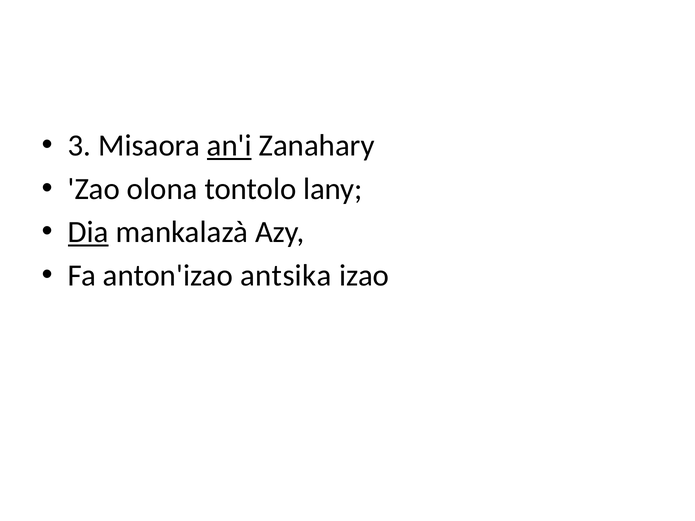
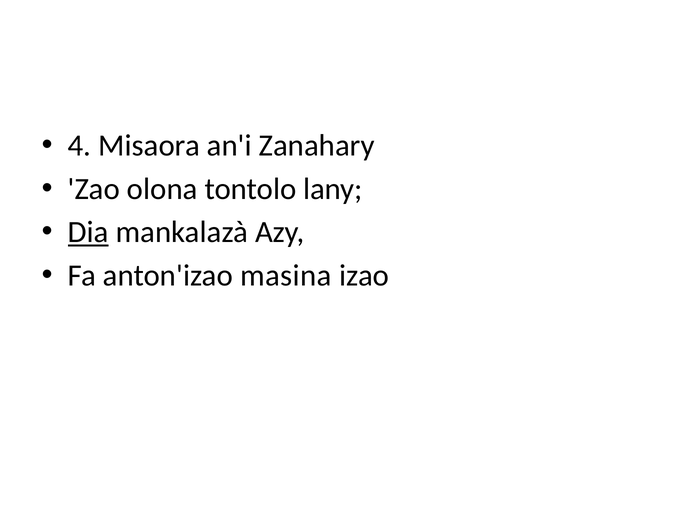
3: 3 -> 4
an'i underline: present -> none
antsika: antsika -> masina
